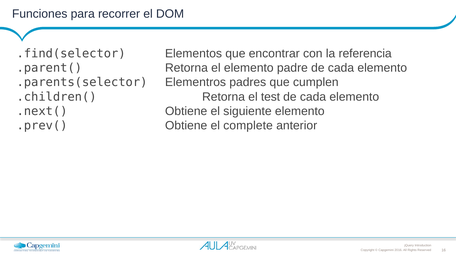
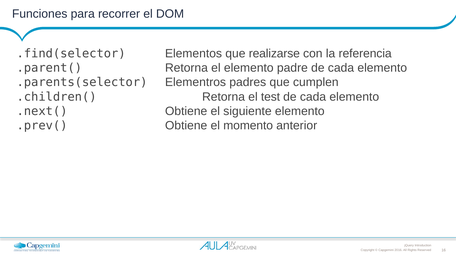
encontrar: encontrar -> realizarse
complete: complete -> momento
